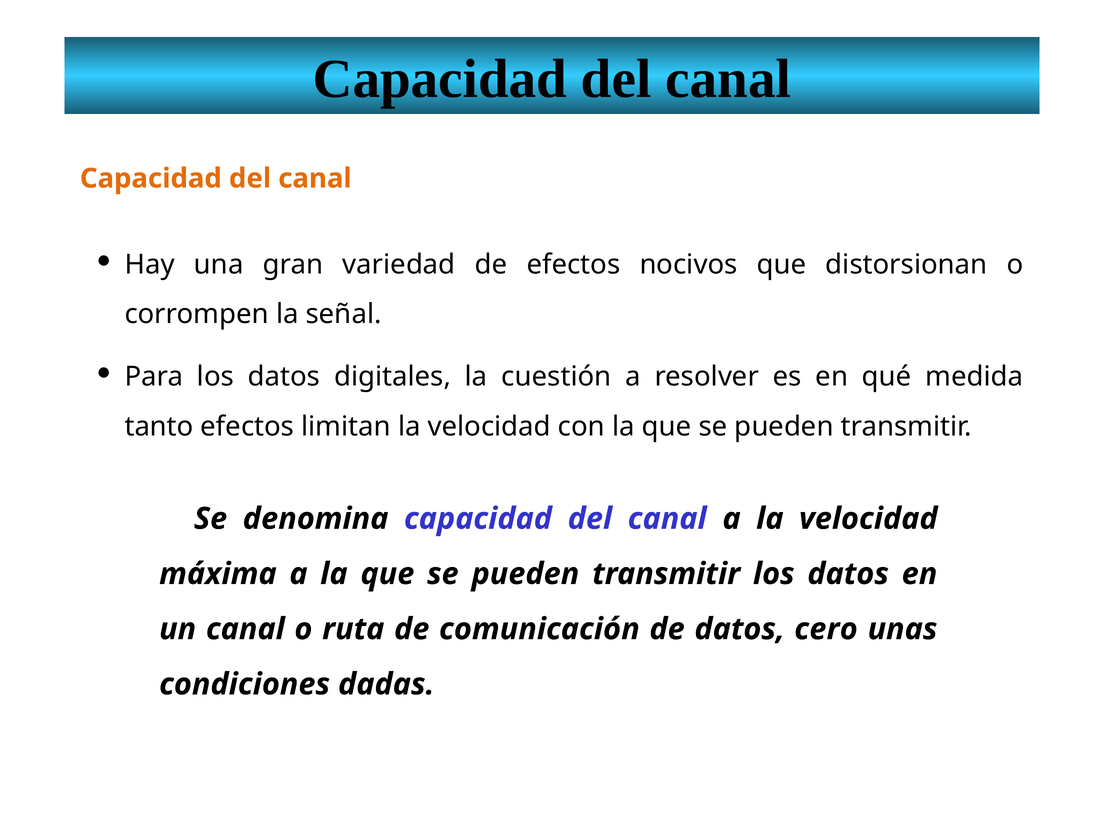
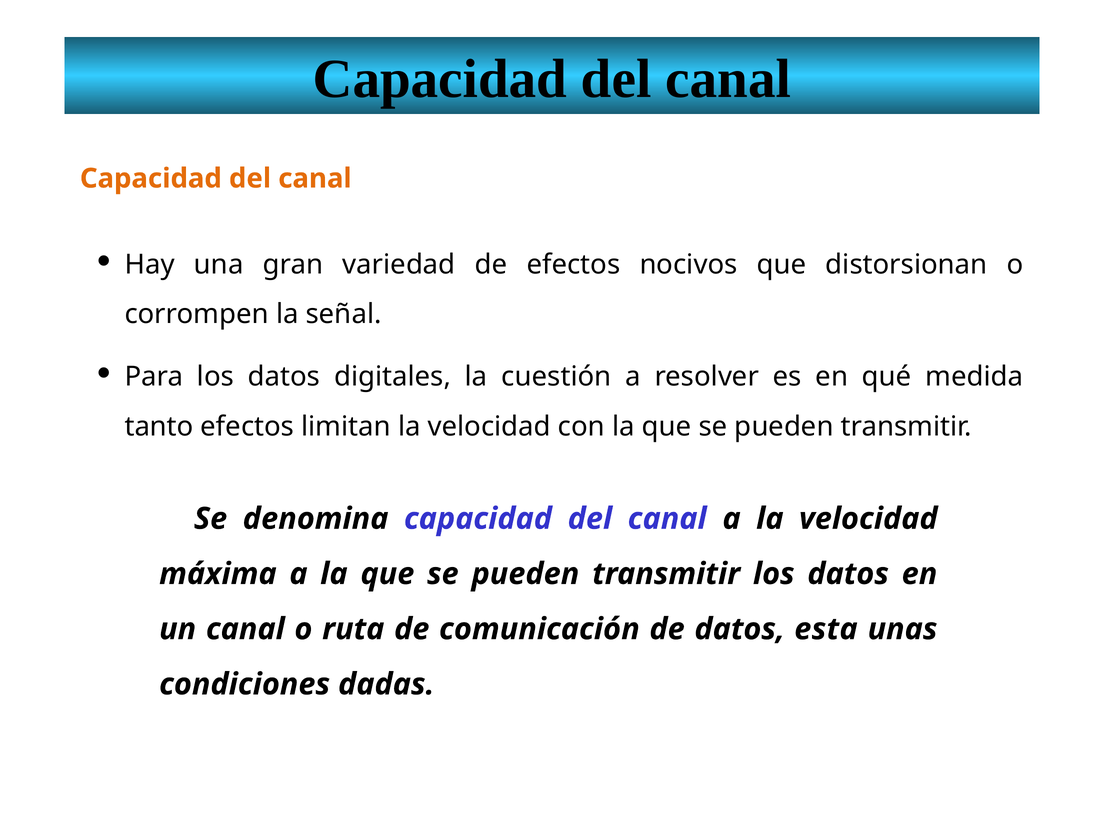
cero: cero -> esta
